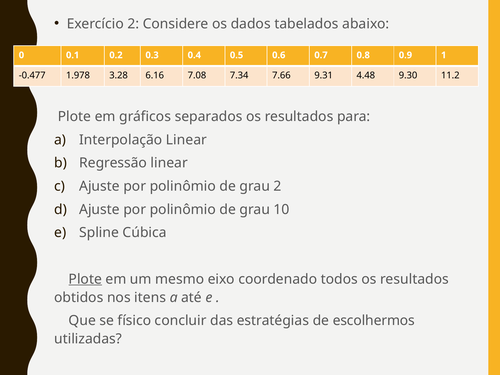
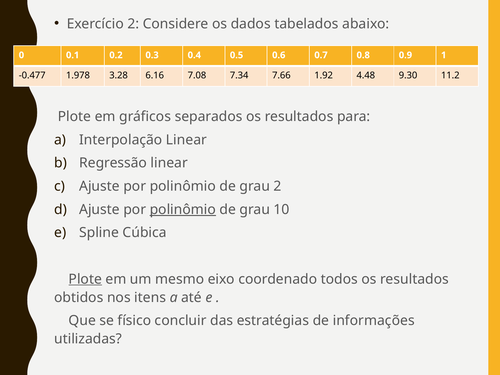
9.31: 9.31 -> 1.92
polinômio at (183, 209) underline: none -> present
escolhermos: escolhermos -> informações
